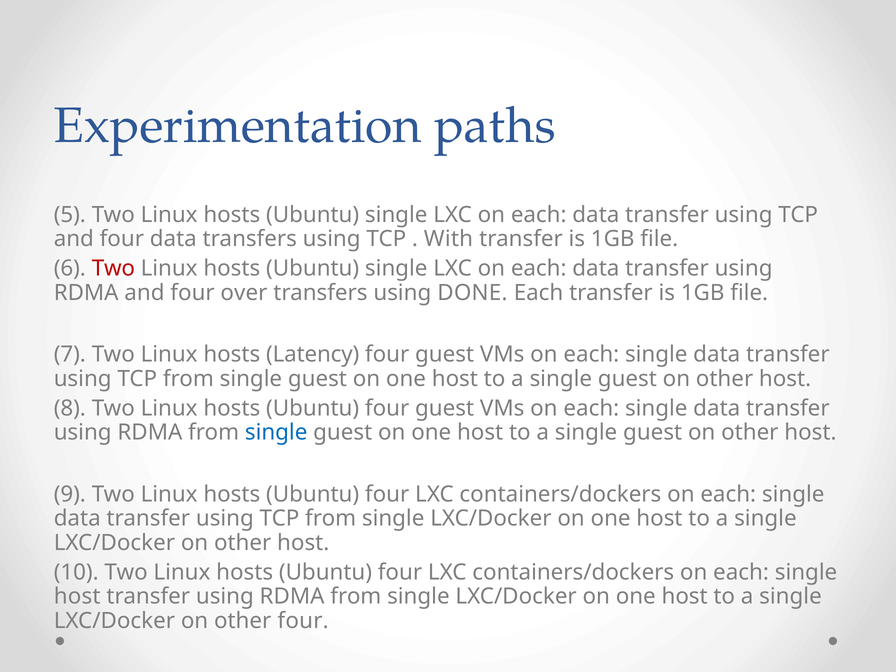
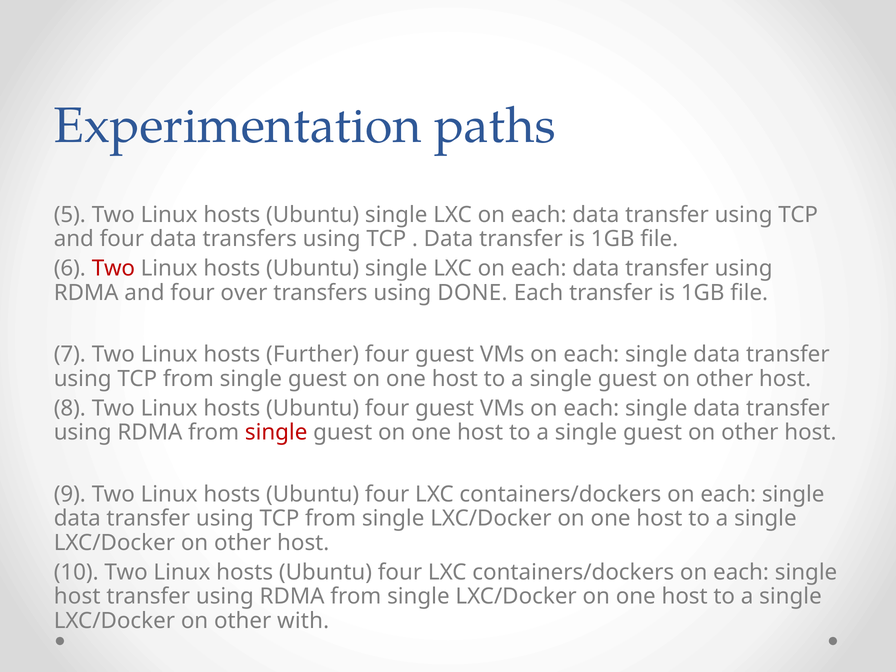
With at (448, 239): With -> Data
Latency: Latency -> Further
single at (276, 432) colour: blue -> red
other four: four -> with
